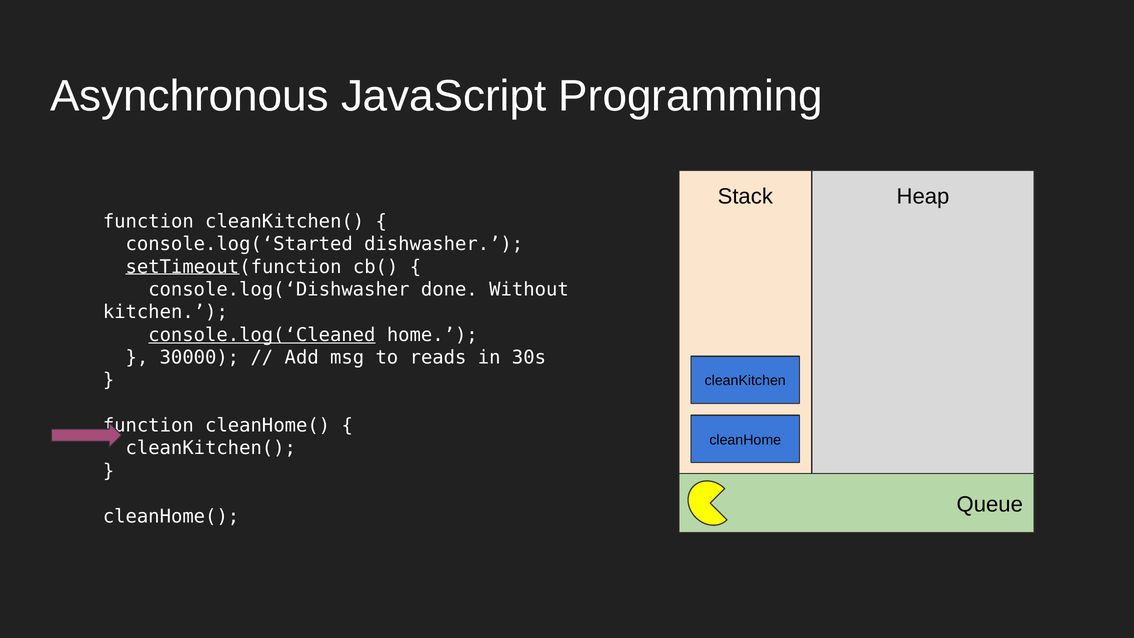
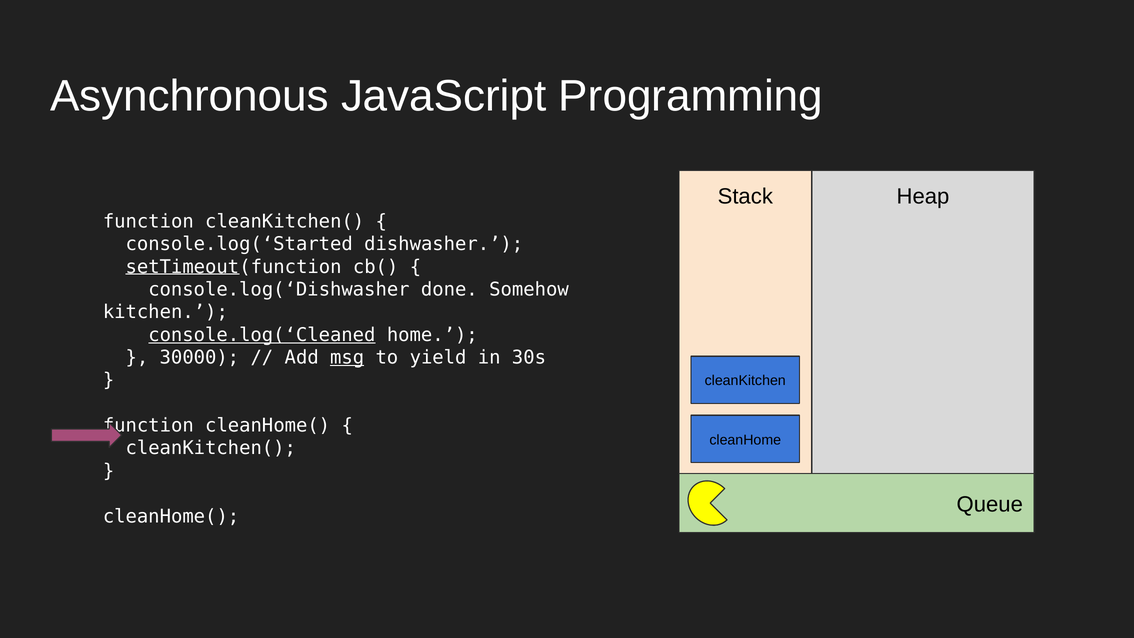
Without: Without -> Somehow
msg underline: none -> present
reads: reads -> yield
